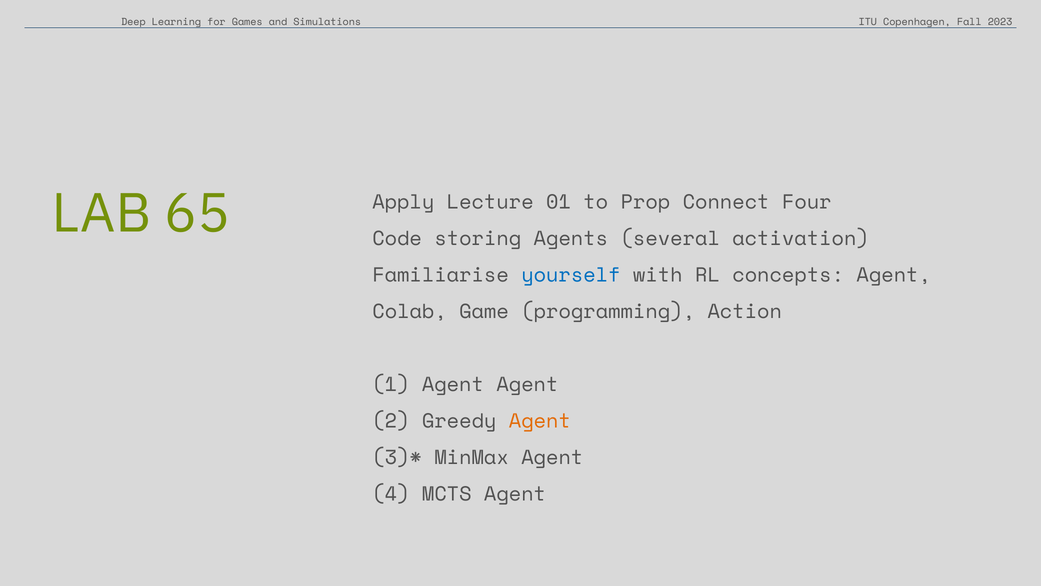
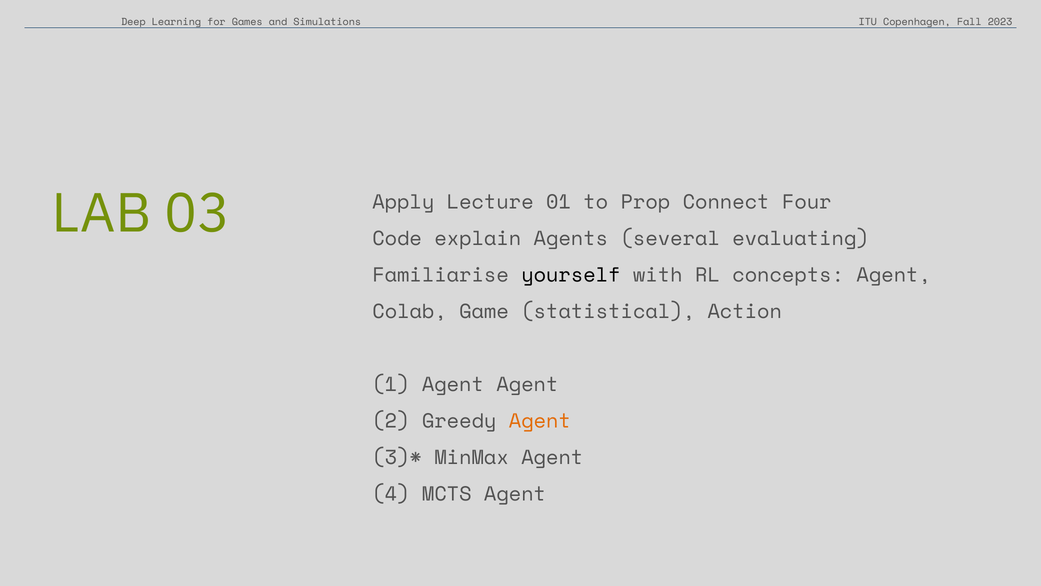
65: 65 -> 03
storing: storing -> explain
activation: activation -> evaluating
yourself colour: blue -> black
programming: programming -> statistical
